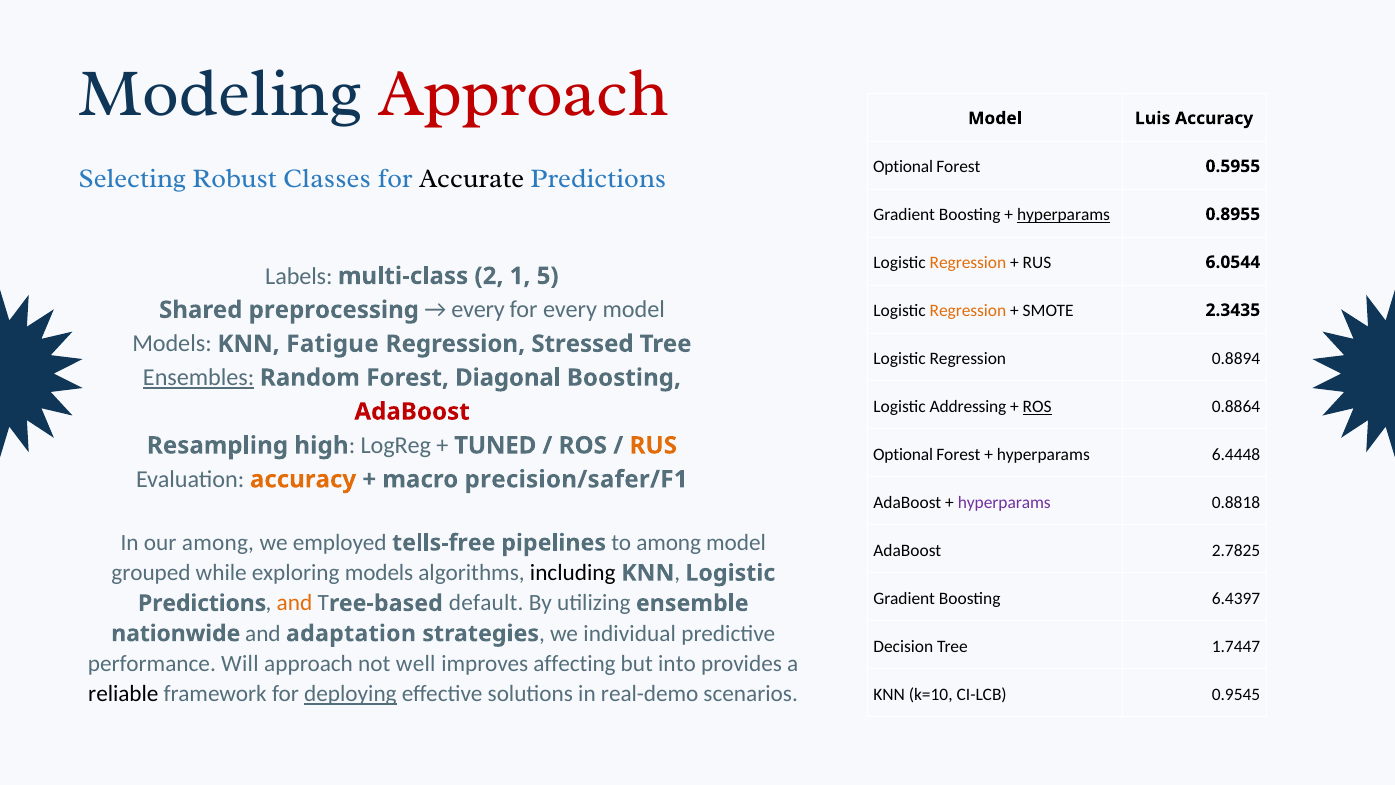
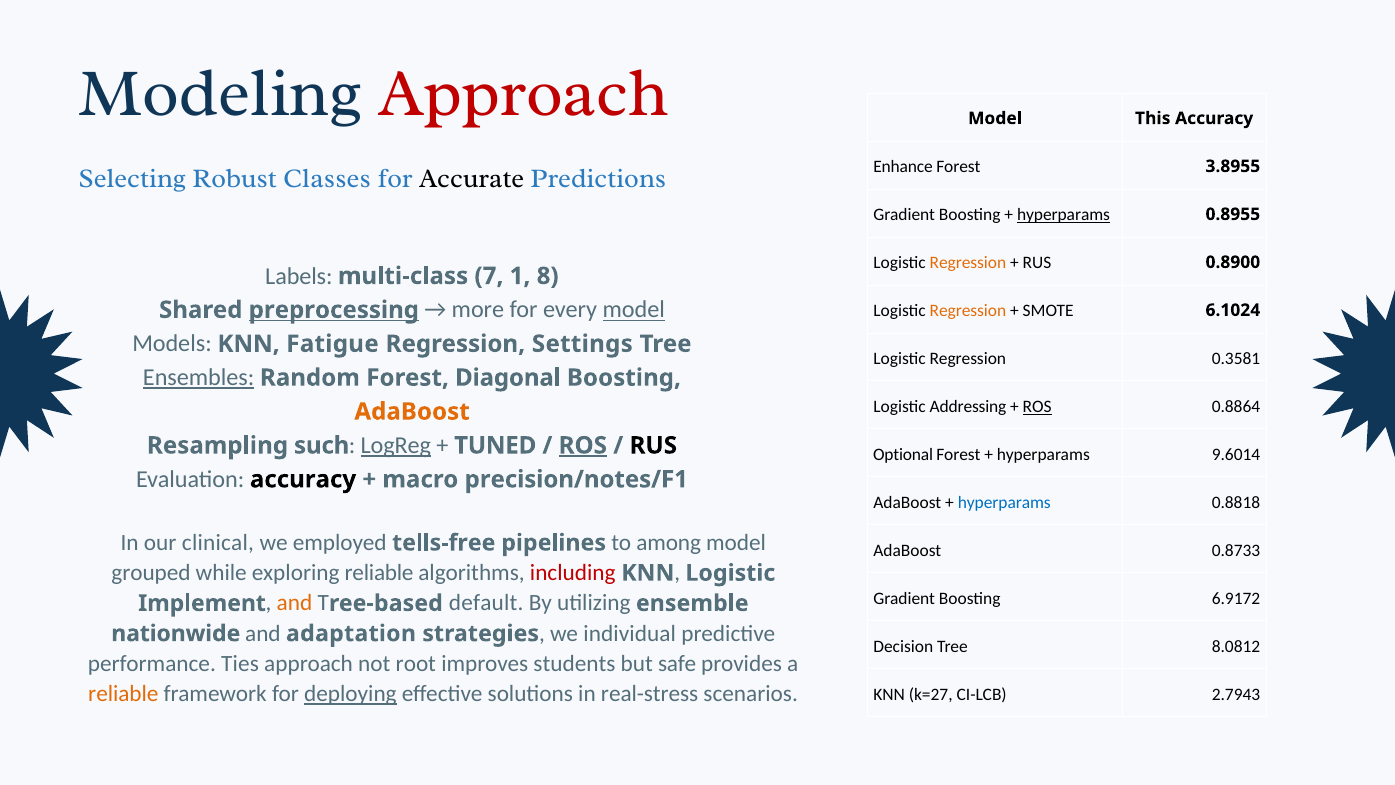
Luis: Luis -> This
Optional at (903, 167): Optional -> Enhance
0.5955: 0.5955 -> 3.8955
6.0544: 6.0544 -> 0.8900
2: 2 -> 7
5: 5 -> 8
2.3435: 2.3435 -> 6.1024
preprocessing underline: none -> present
every at (478, 310): every -> more
model at (634, 310) underline: none -> present
Stressed: Stressed -> Settings
0.8894: 0.8894 -> 0.3581
AdaBoost at (412, 411) colour: red -> orange
high: high -> such
LogReg underline: none -> present
ROS at (583, 445) underline: none -> present
RUS at (653, 445) colour: orange -> black
6.4448: 6.4448 -> 9.6014
accuracy at (303, 479) colour: orange -> black
precision/safer/F1: precision/safer/F1 -> precision/notes/F1
hyperparams at (1004, 502) colour: purple -> blue
our among: among -> clinical
2.7825: 2.7825 -> 0.8733
exploring models: models -> reliable
including colour: black -> red
6.4397: 6.4397 -> 6.9172
Predictions at (202, 603): Predictions -> Implement
1.7447: 1.7447 -> 8.0812
Will: Will -> Ties
well: well -> root
affecting: affecting -> students
into: into -> safe
reliable at (123, 694) colour: black -> orange
real-demo: real-demo -> real-stress
k=10: k=10 -> k=27
0.9545: 0.9545 -> 2.7943
